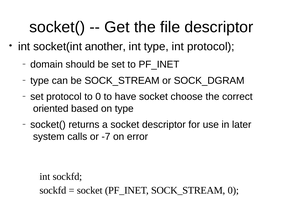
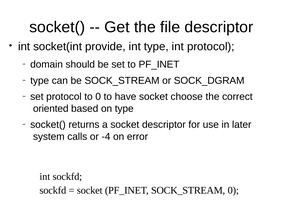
another: another -> provide
-7: -7 -> -4
